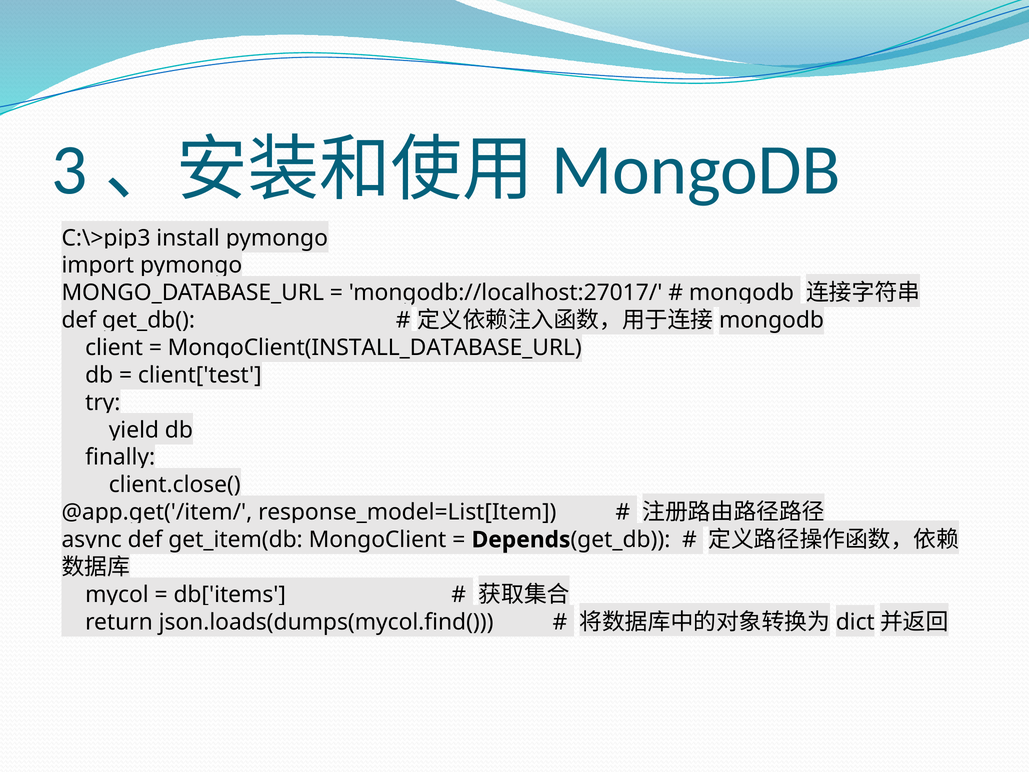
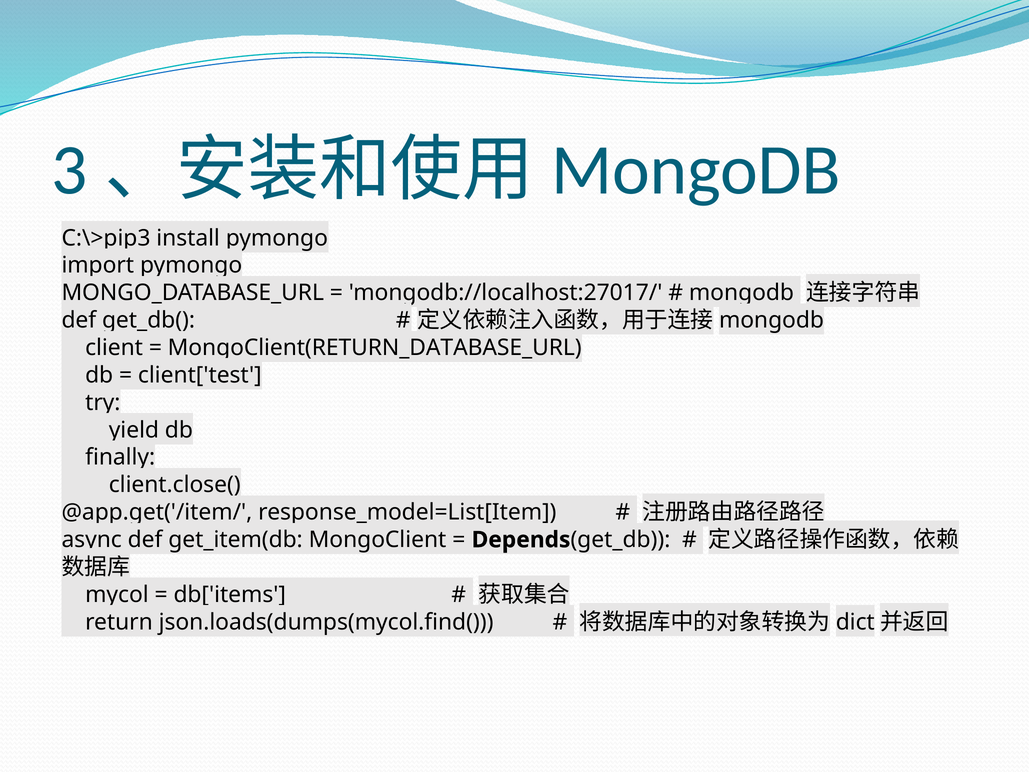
MongoClient(INSTALL_DATABASE_URL: MongoClient(INSTALL_DATABASE_URL -> MongoClient(RETURN_DATABASE_URL
